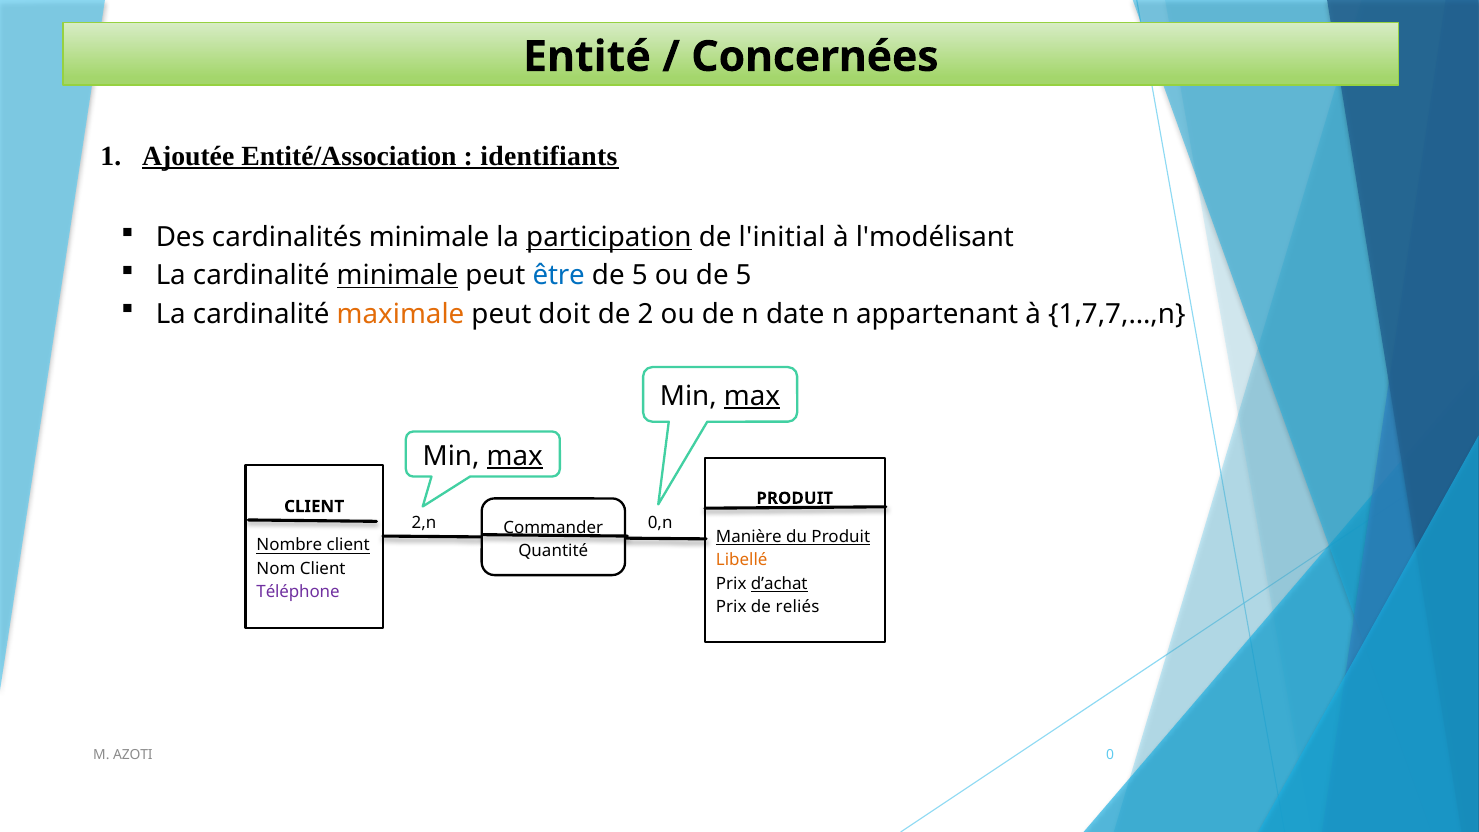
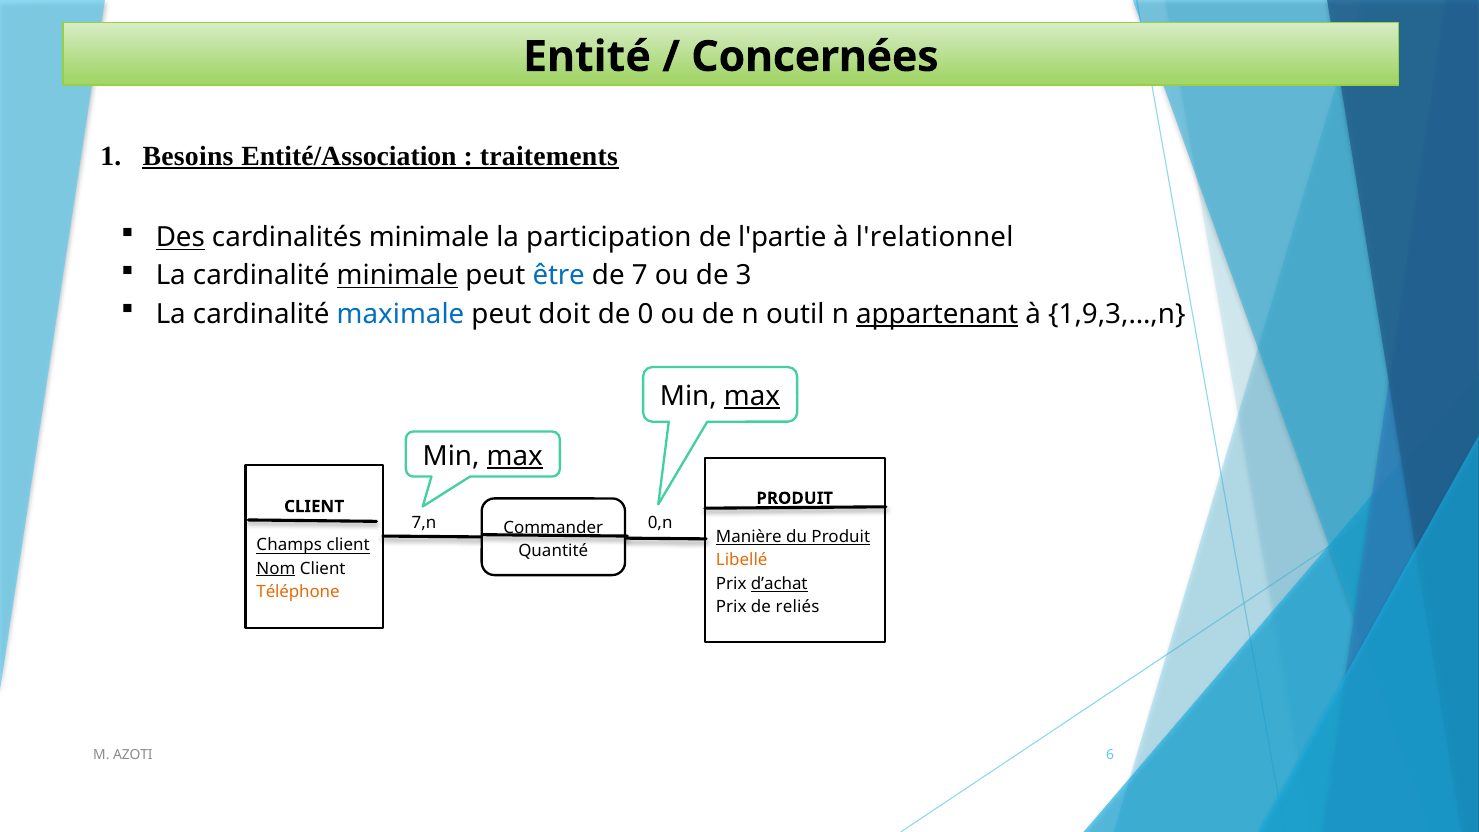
Ajoutée: Ajoutée -> Besoins
identifiants: identifiants -> traitements
Des underline: none -> present
participation underline: present -> none
l'initial: l'initial -> l'partie
l'modélisant: l'modélisant -> l'relationnel
5 at (640, 276): 5 -> 7
ou de 5: 5 -> 3
maximale colour: orange -> blue
2: 2 -> 0
date: date -> outil
appartenant underline: none -> present
1,7,7,…,n: 1,7,7,…,n -> 1,9,3,…,n
2,n: 2,n -> 7,n
Nombre: Nombre -> Champs
Nom underline: none -> present
Téléphone colour: purple -> orange
0: 0 -> 6
